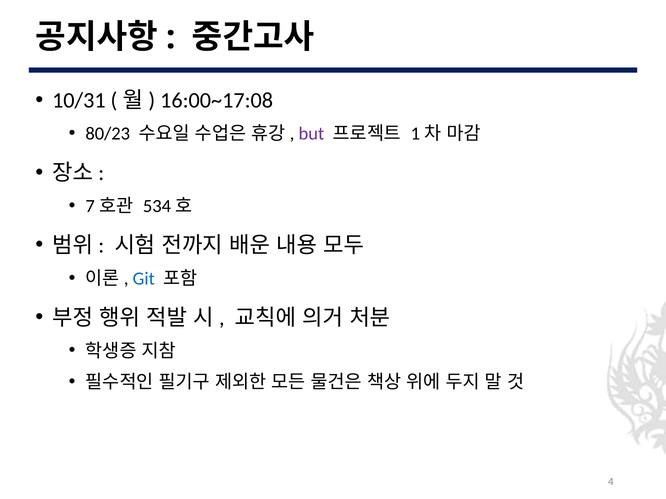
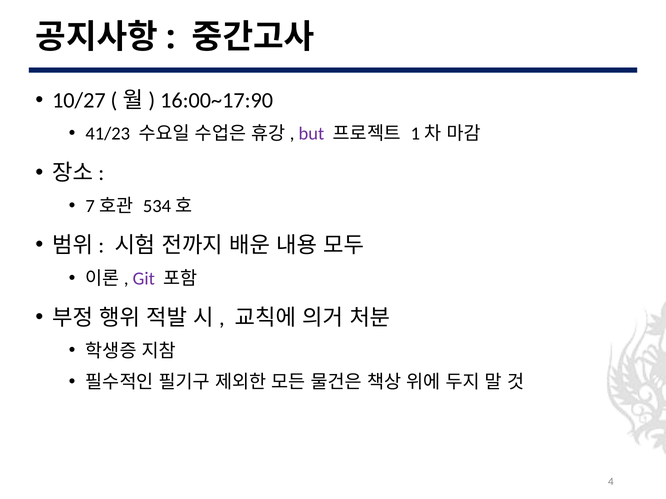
10/31: 10/31 -> 10/27
16:00~17:08: 16:00~17:08 -> 16:00~17:90
80/23: 80/23 -> 41/23
Git colour: blue -> purple
